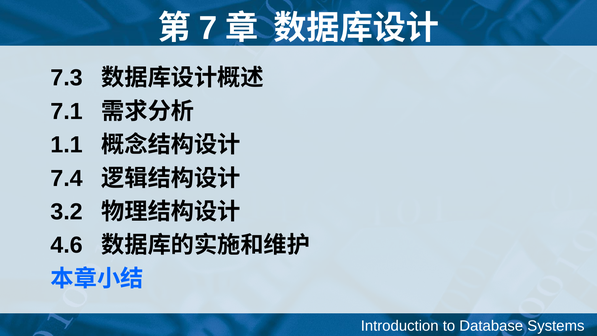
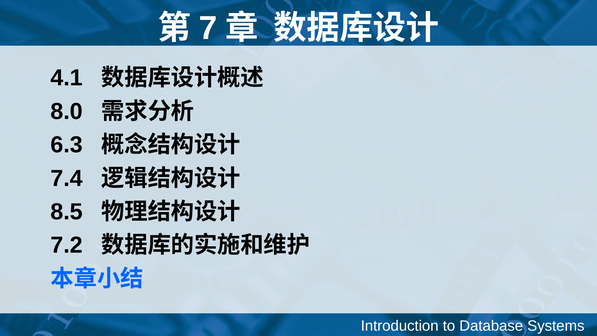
7.3: 7.3 -> 4.1
7.1: 7.1 -> 8.0
1.1: 1.1 -> 6.3
3.2: 3.2 -> 8.5
4.6: 4.6 -> 7.2
